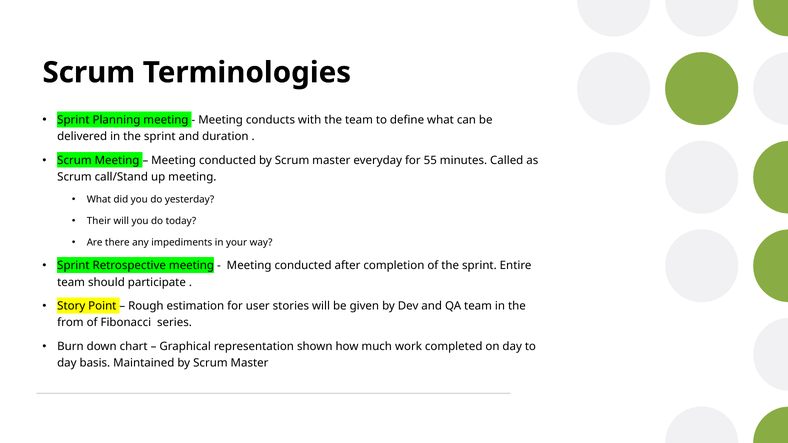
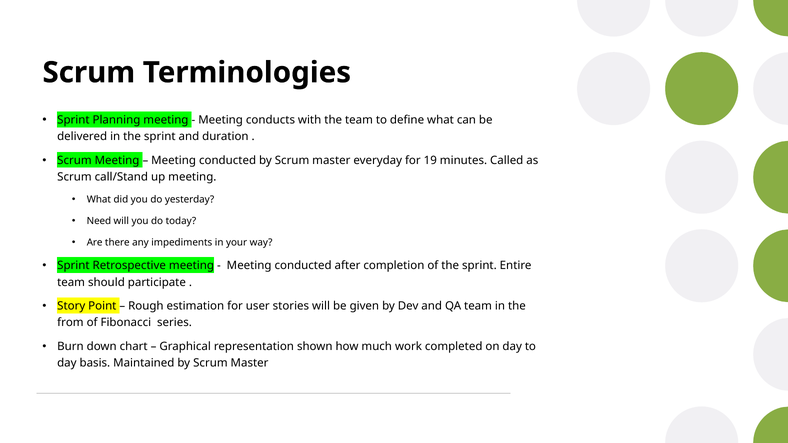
55: 55 -> 19
Their: Their -> Need
